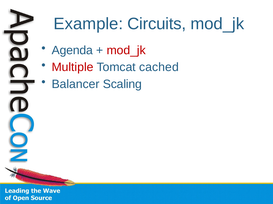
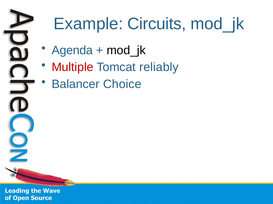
mod_jk at (126, 50) colour: red -> black
cached: cached -> reliably
Scaling: Scaling -> Choice
